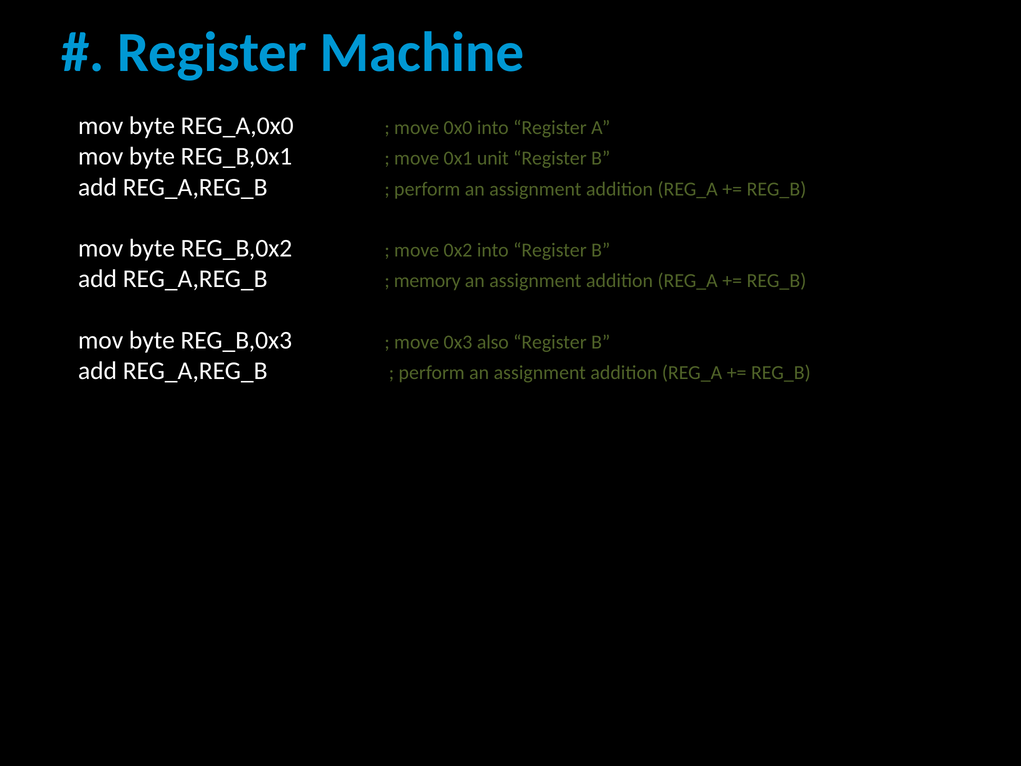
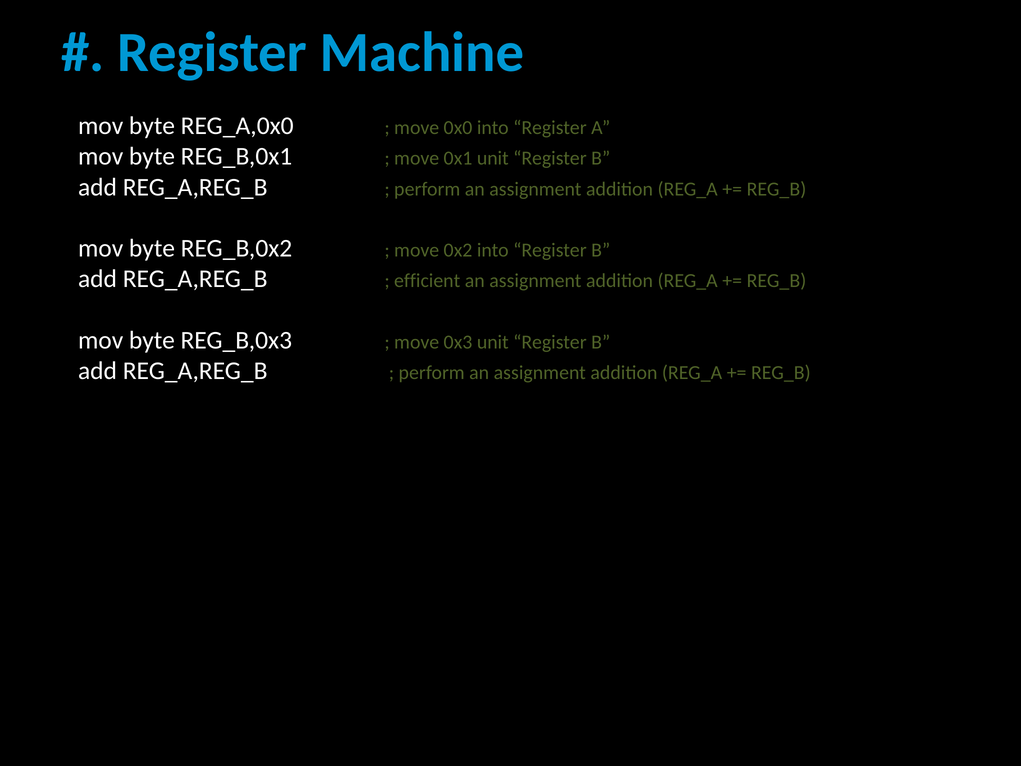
memory: memory -> efficient
0x3 also: also -> unit
